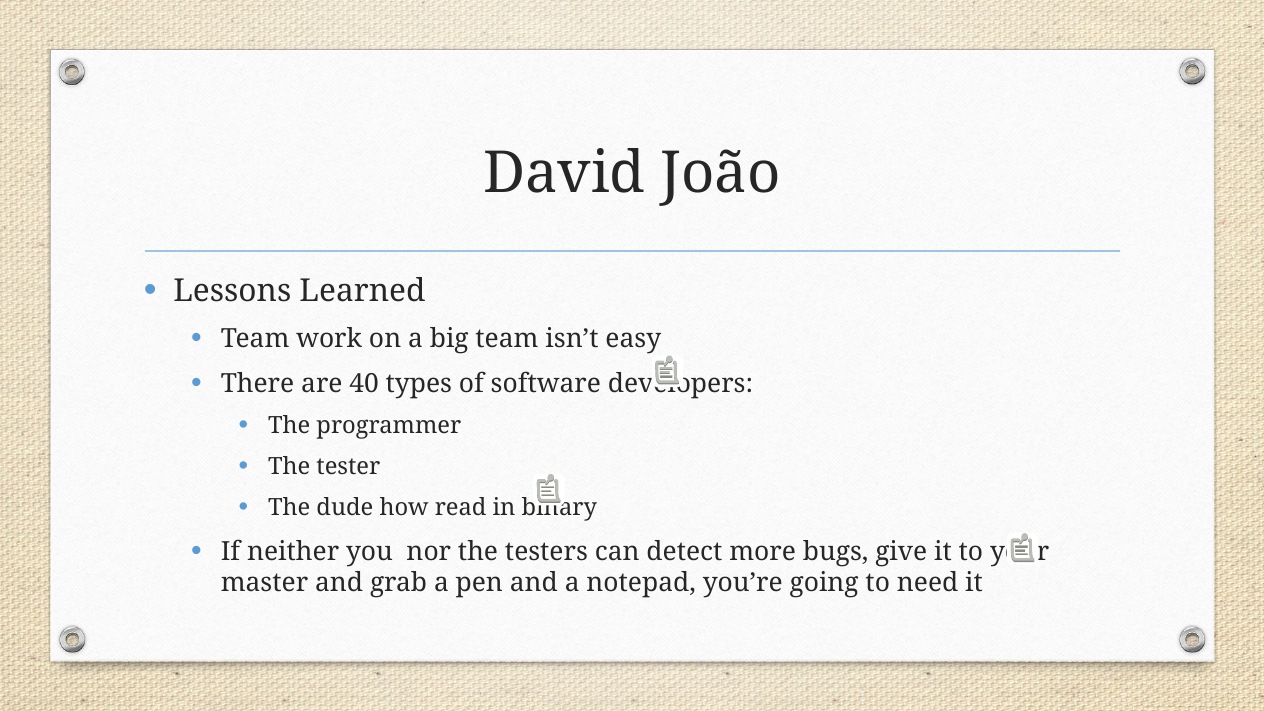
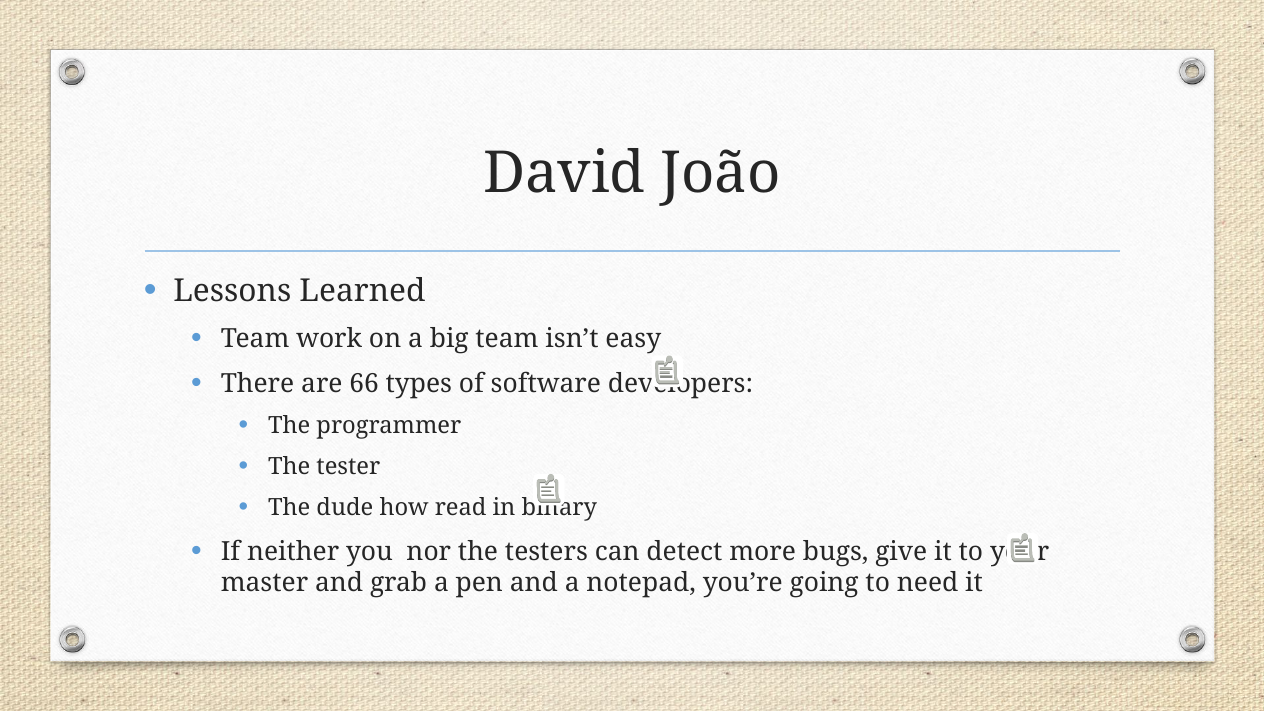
40: 40 -> 66
